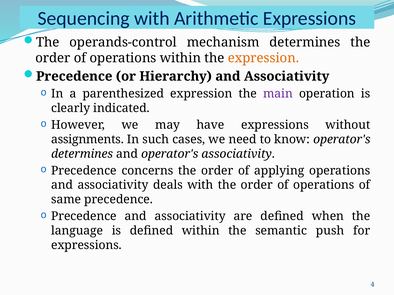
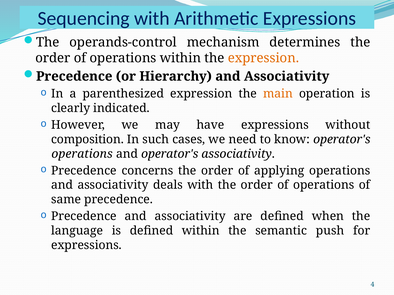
main colour: purple -> orange
assignments: assignments -> composition
determines at (82, 154): determines -> operations
